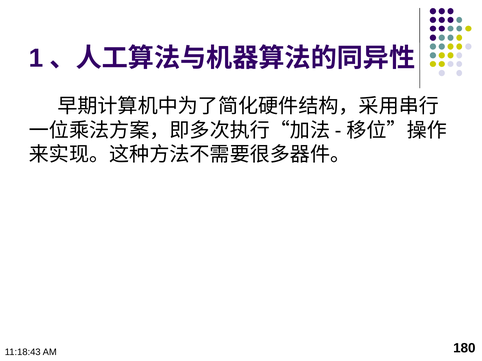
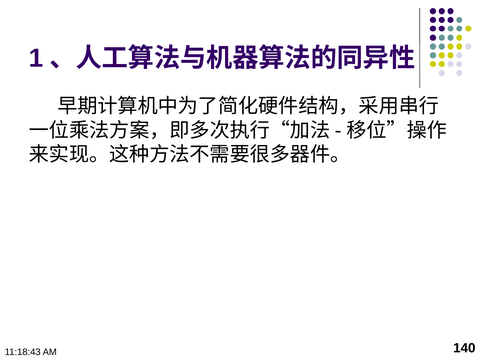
180: 180 -> 140
